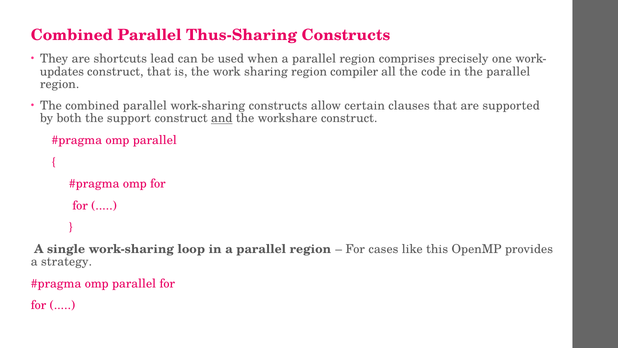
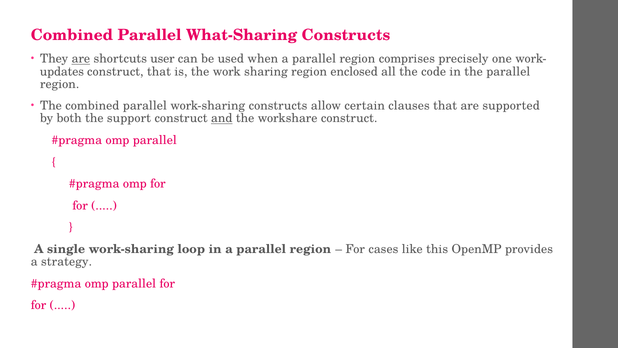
Thus-Sharing: Thus-Sharing -> What-Sharing
are at (81, 59) underline: none -> present
lead: lead -> user
compiler: compiler -> enclosed
